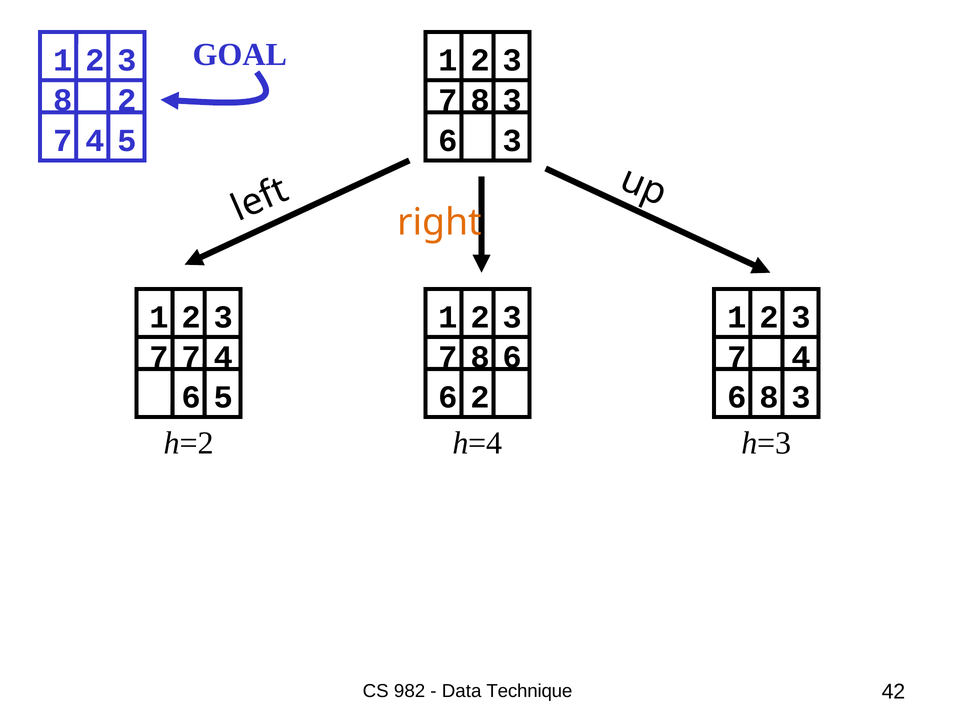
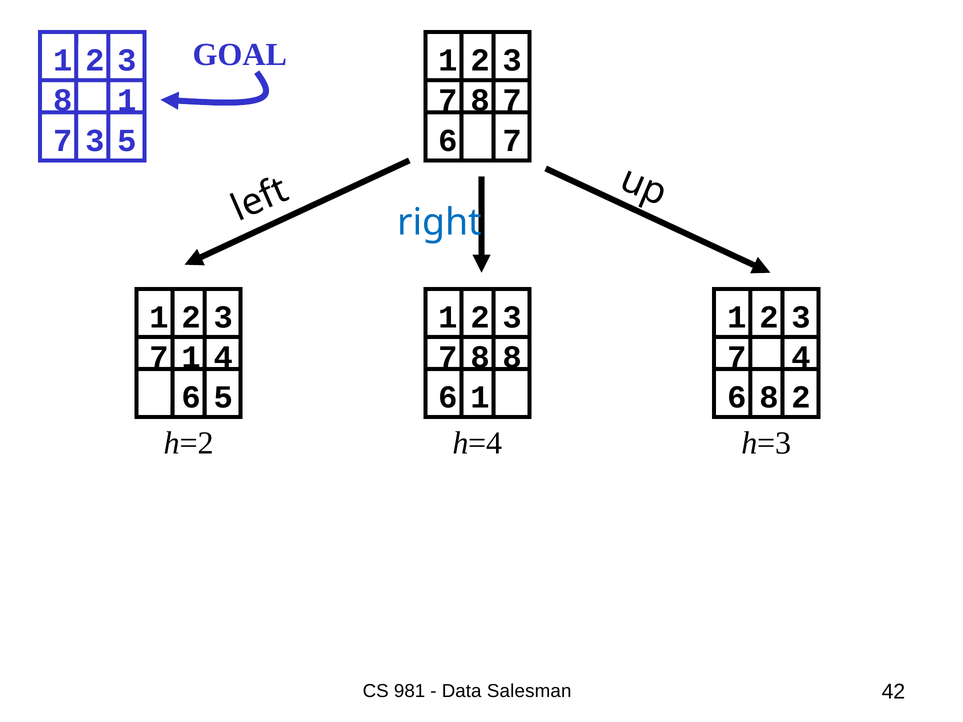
2 at (127, 100): 2 -> 1
8 3: 3 -> 7
4 at (95, 140): 4 -> 3
3 at (512, 140): 3 -> 7
right colour: orange -> blue
7 7: 7 -> 1
8 6: 6 -> 8
2 at (480, 397): 2 -> 1
3 at (801, 397): 3 -> 2
982: 982 -> 981
Technique: Technique -> Salesman
